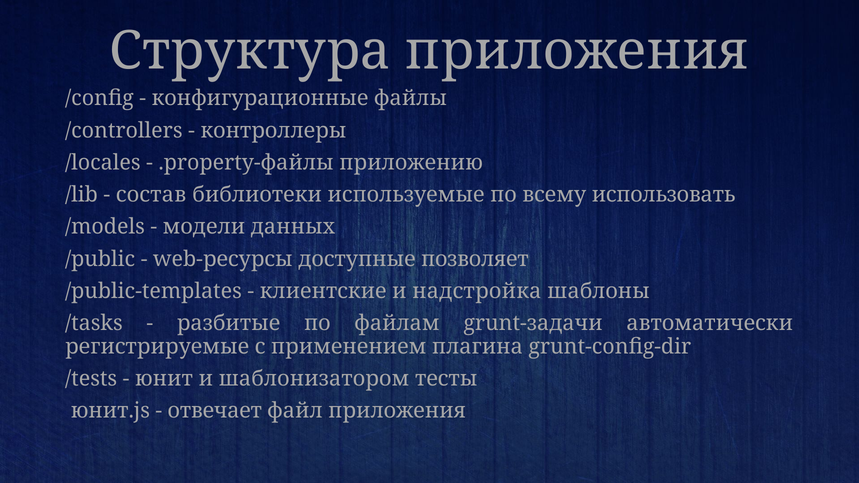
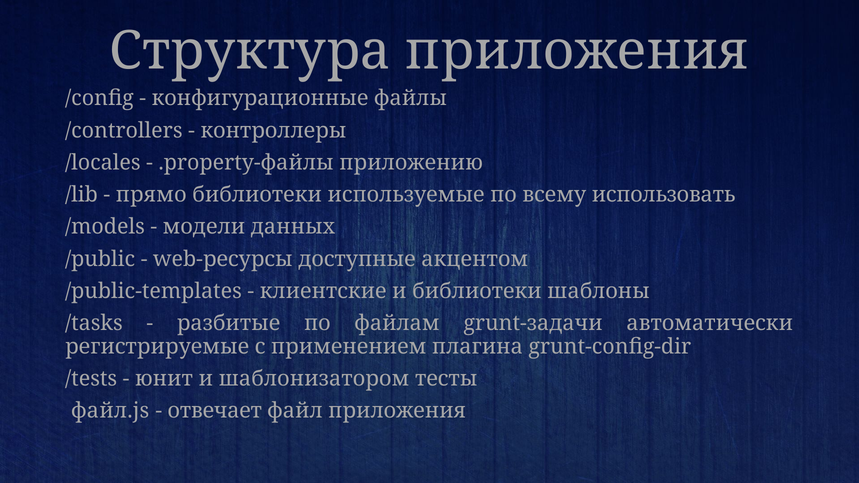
состав: состав -> прямо
позволяет: позволяет -> акцентом
и надстройка: надстройка -> библиотеки
юнит.js: юнит.js -> файл.js
